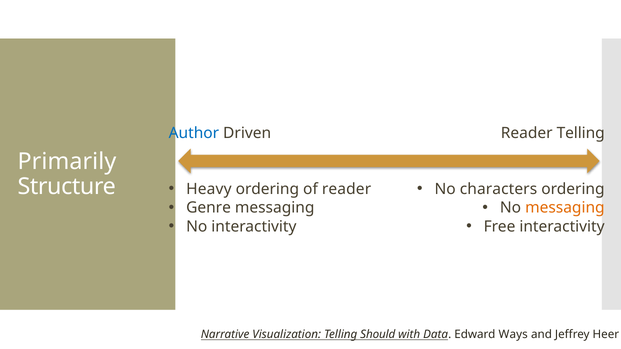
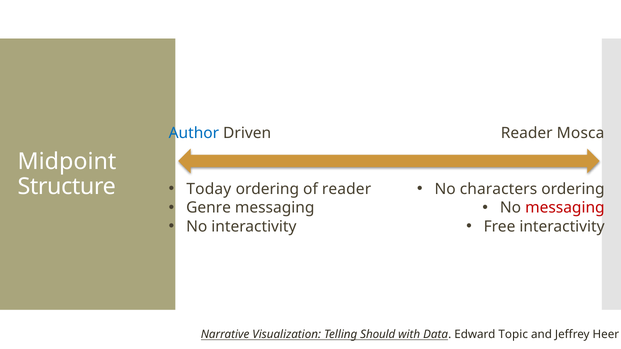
Reader Telling: Telling -> Mosca
Primarily: Primarily -> Midpoint
Heavy: Heavy -> Today
messaging at (565, 208) colour: orange -> red
Ways: Ways -> Topic
